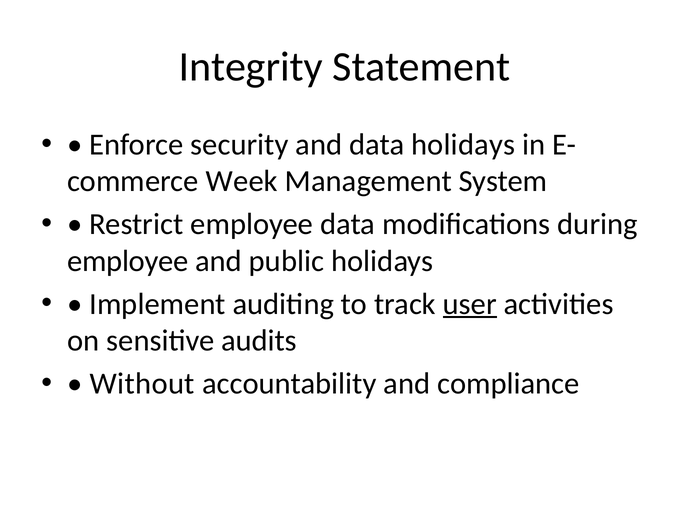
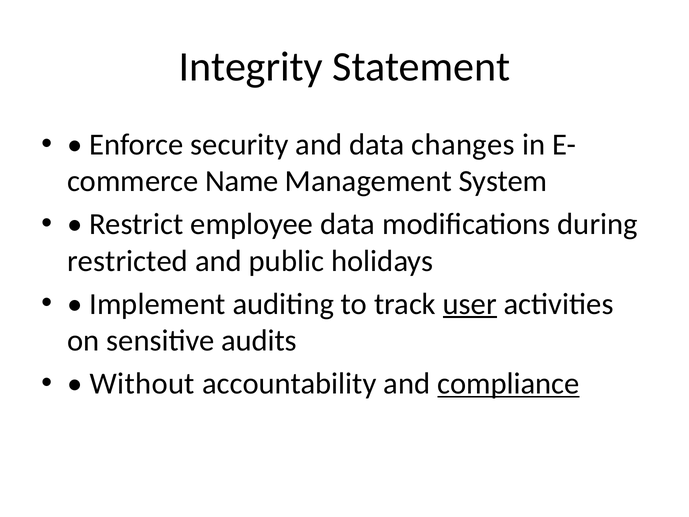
data holidays: holidays -> changes
Week: Week -> Name
employee at (128, 261): employee -> restricted
compliance underline: none -> present
